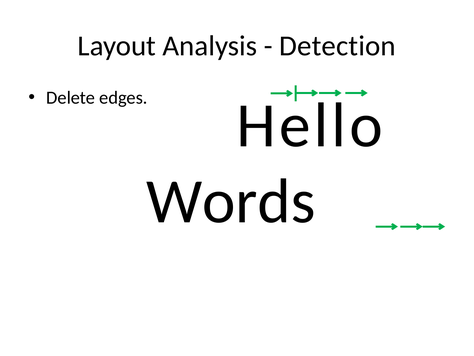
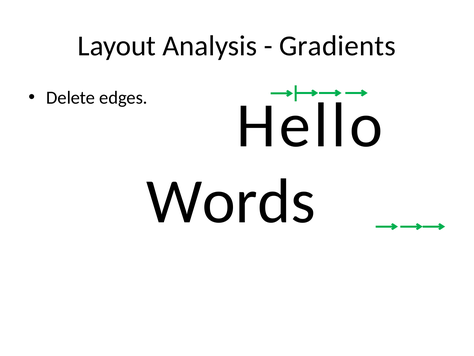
Detection: Detection -> Gradients
